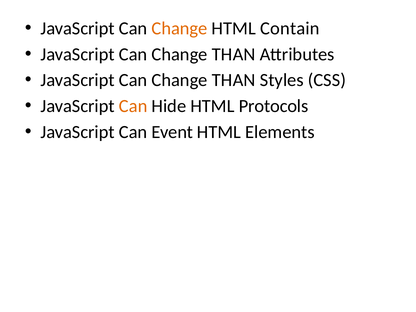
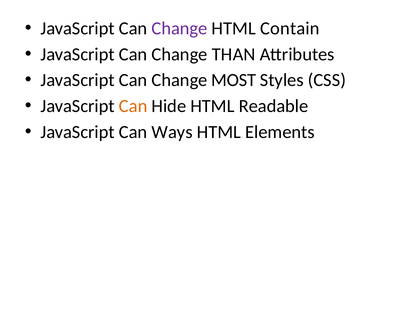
Change at (180, 28) colour: orange -> purple
THAN at (234, 80): THAN -> MOST
Protocols: Protocols -> Readable
Event: Event -> Ways
